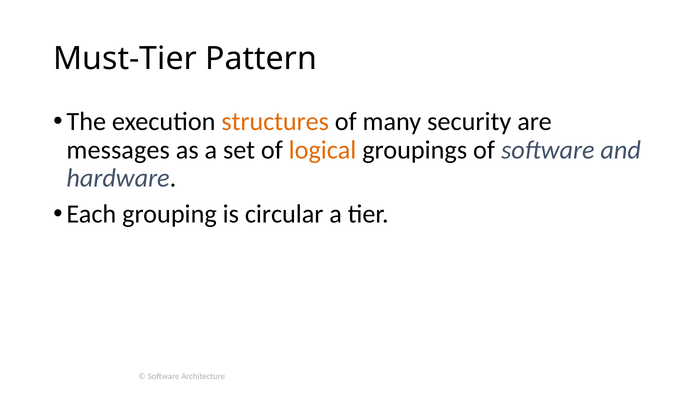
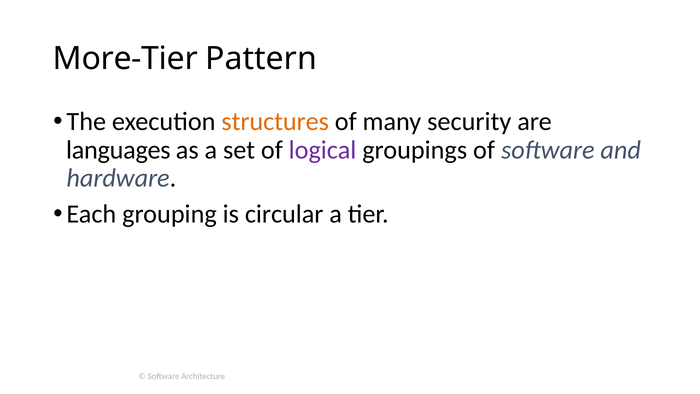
Must-Tier: Must-Tier -> More-Tier
messages: messages -> languages
logical colour: orange -> purple
